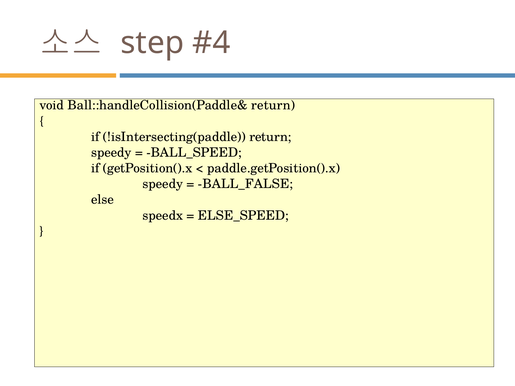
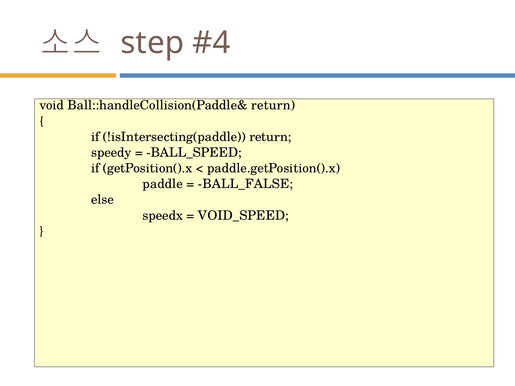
speedy at (163, 184): speedy -> paddle
ELSE_SPEED: ELSE_SPEED -> VOID_SPEED
